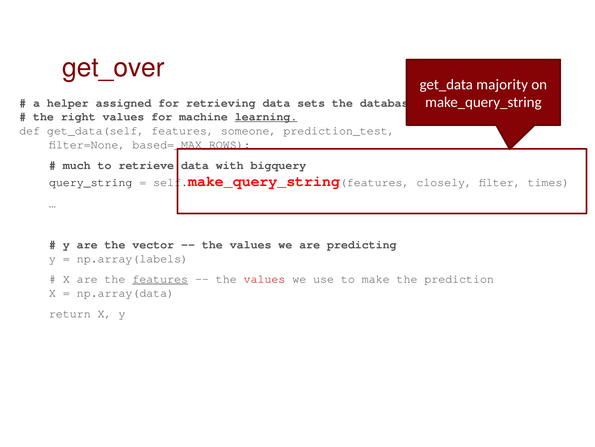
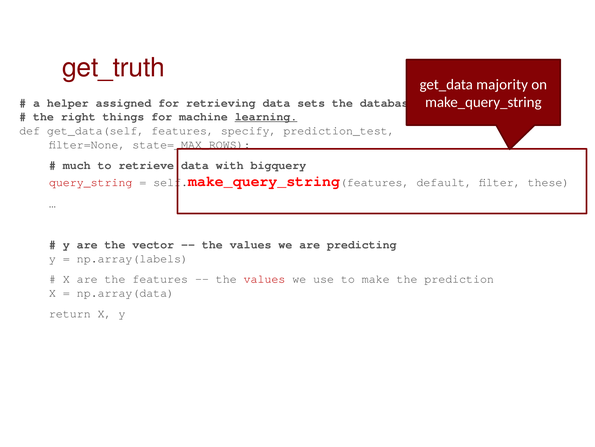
get_over: get_over -> get_truth
right values: values -> things
someone: someone -> specify
based=_MAX_ROWS: based=_MAX_ROWS -> state=_MAX_ROWS
query_string colour: black -> red
closely: closely -> default
times: times -> these
features at (160, 279) underline: present -> none
